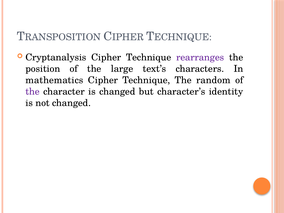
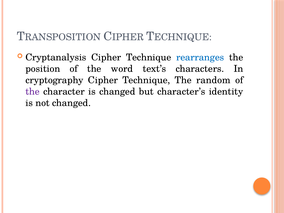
rearranges colour: purple -> blue
large: large -> word
mathematics: mathematics -> cryptography
